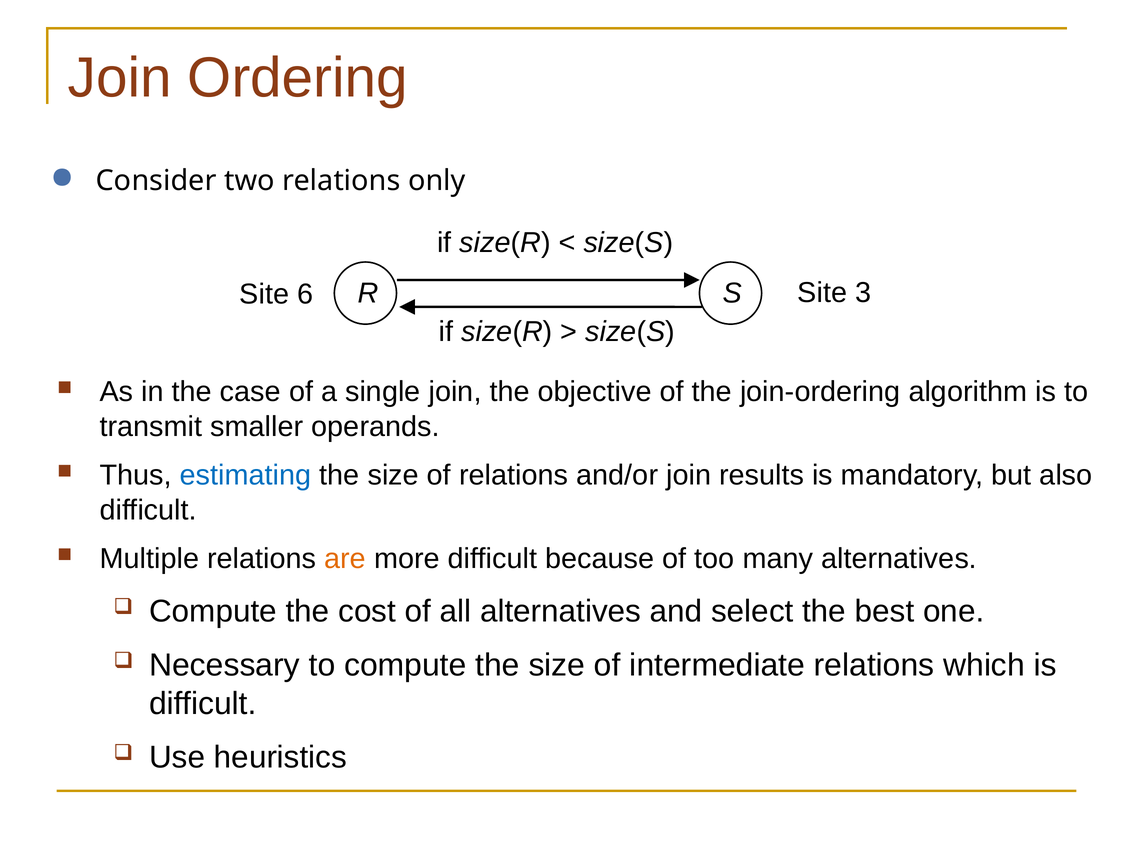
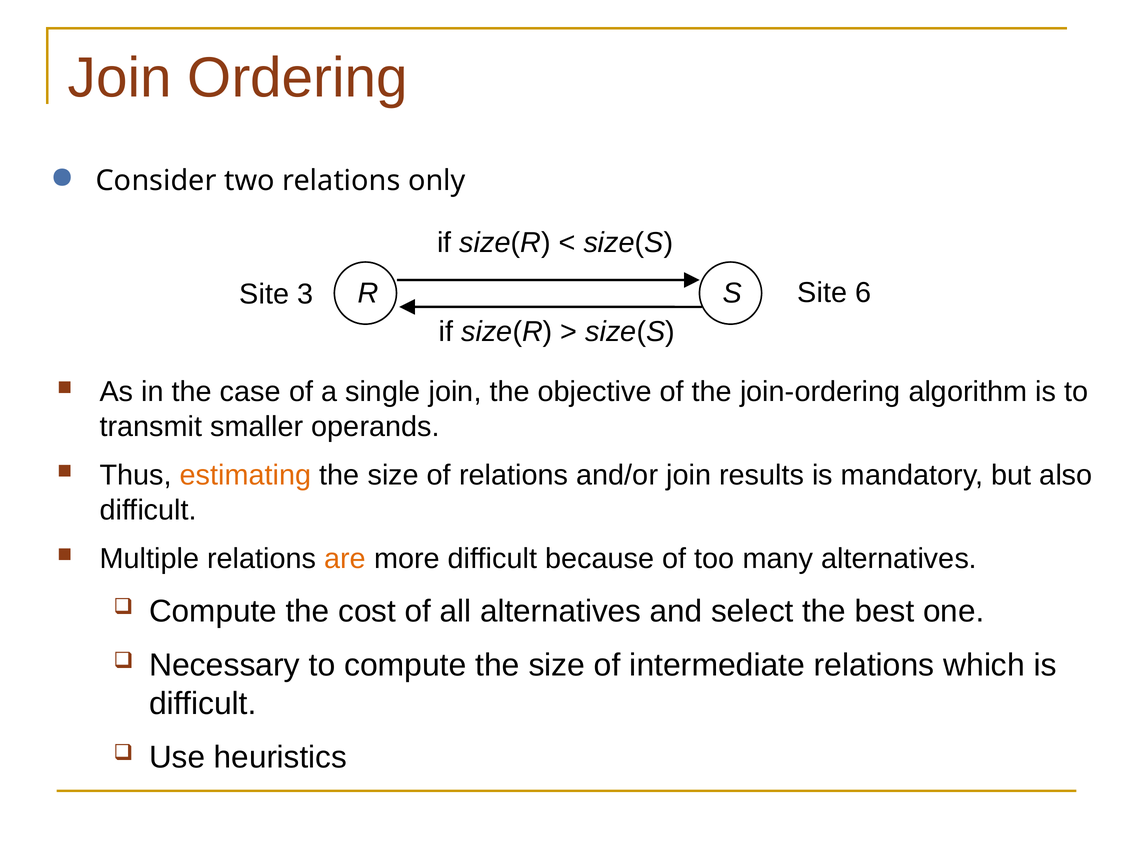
6: 6 -> 3
3: 3 -> 6
estimating colour: blue -> orange
